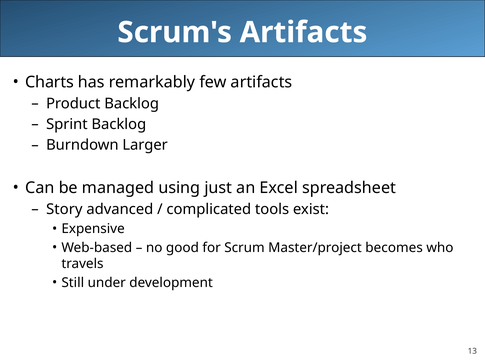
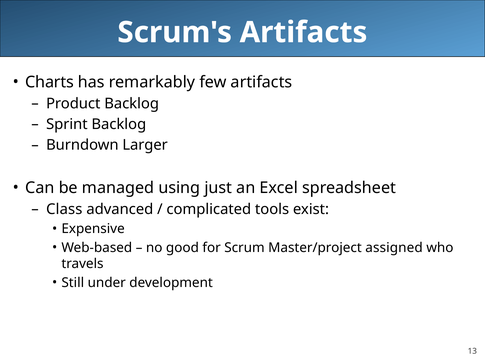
Story: Story -> Class
becomes: becomes -> assigned
